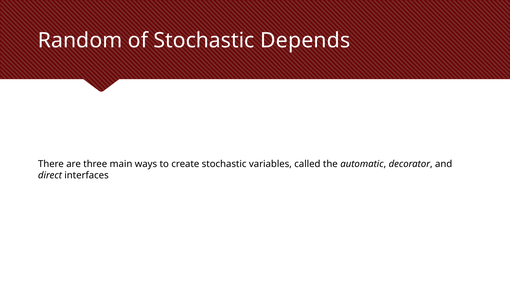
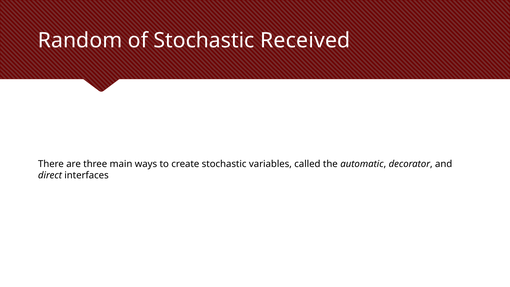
Depends: Depends -> Received
